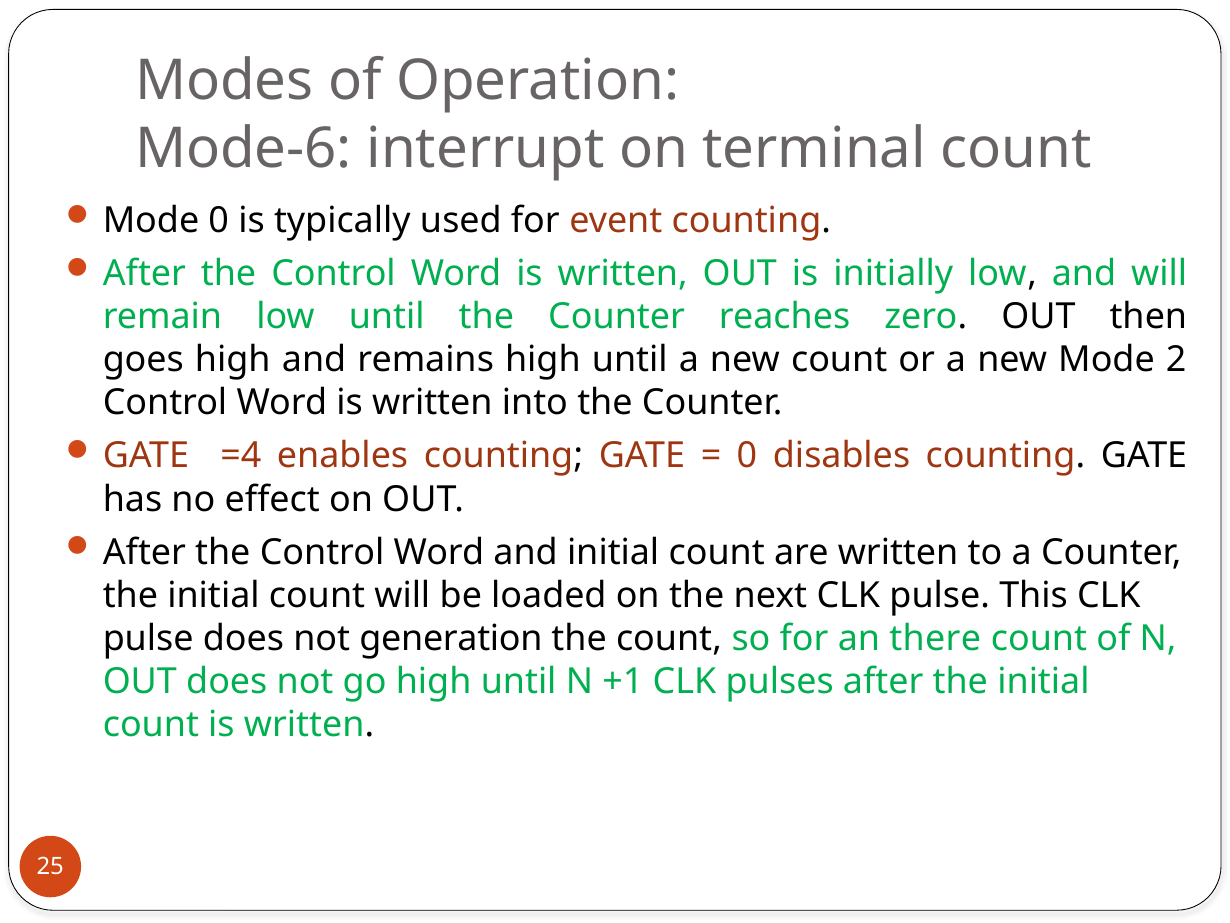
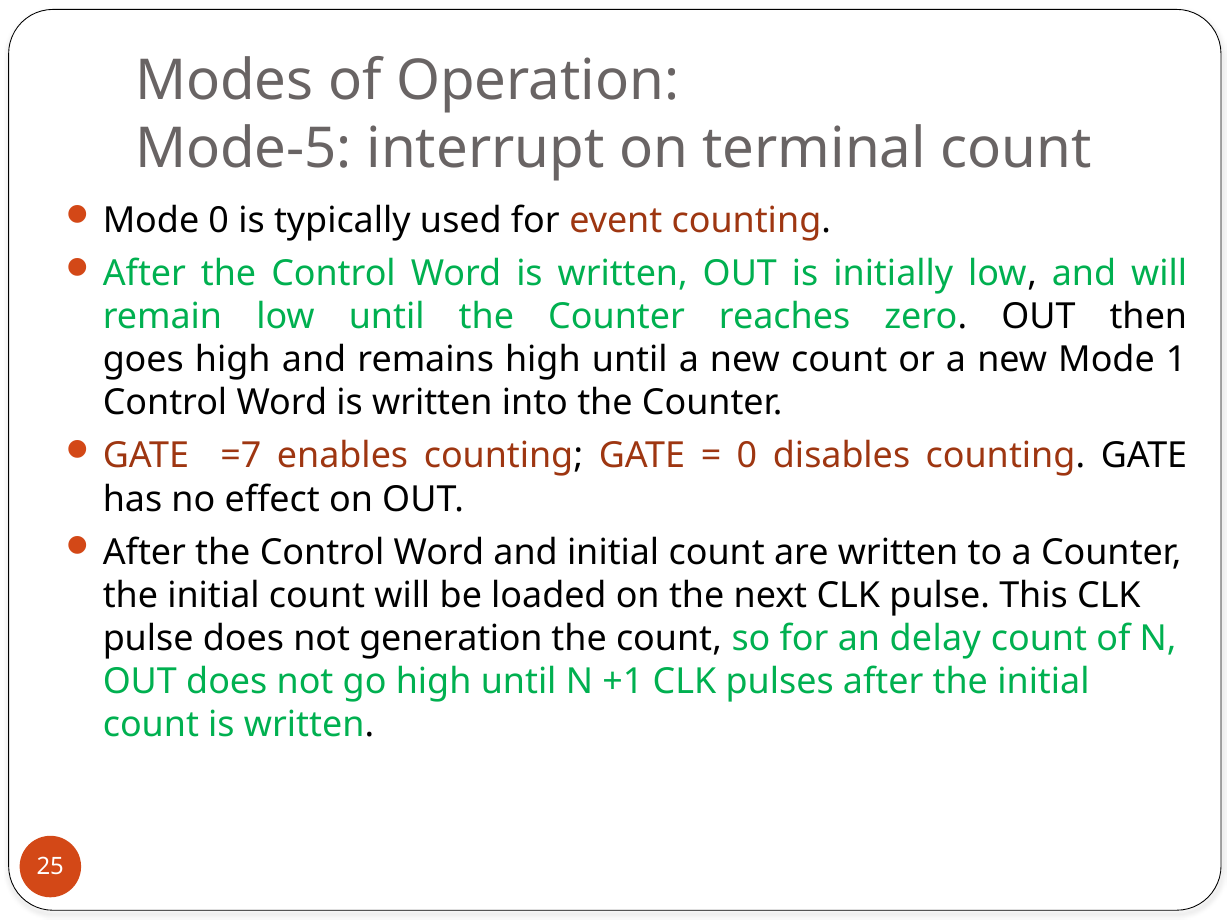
Mode-6: Mode-6 -> Mode-5
2: 2 -> 1
=4: =4 -> =7
there: there -> delay
